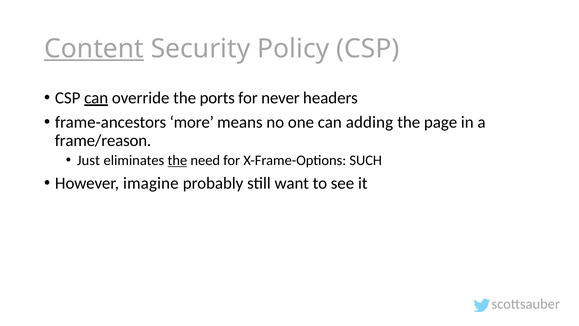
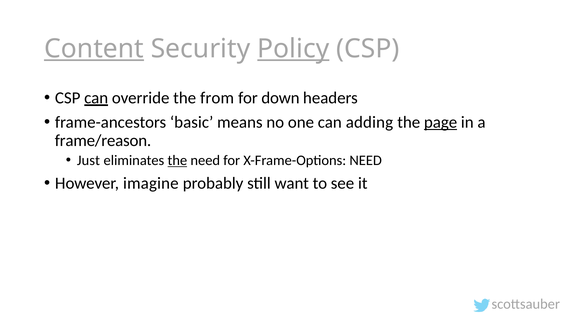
Policy underline: none -> present
ports: ports -> from
never: never -> down
more: more -> basic
page underline: none -> present
X-Frame-Options SUCH: SUCH -> NEED
